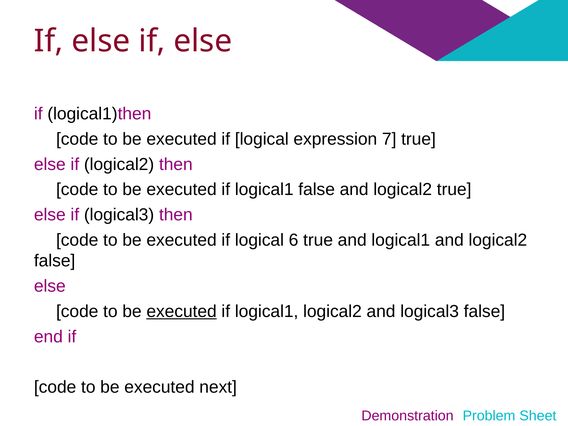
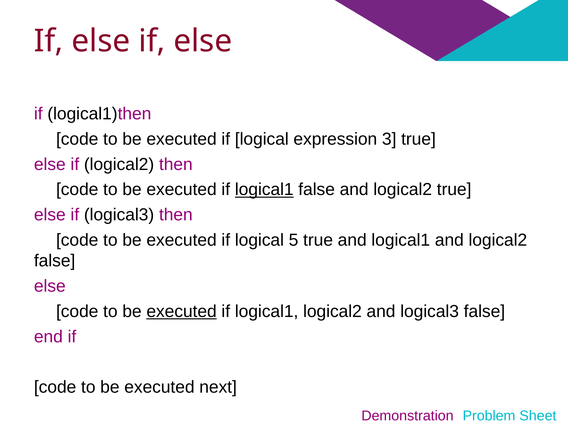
7: 7 -> 3
logical1 at (264, 190) underline: none -> present
6: 6 -> 5
